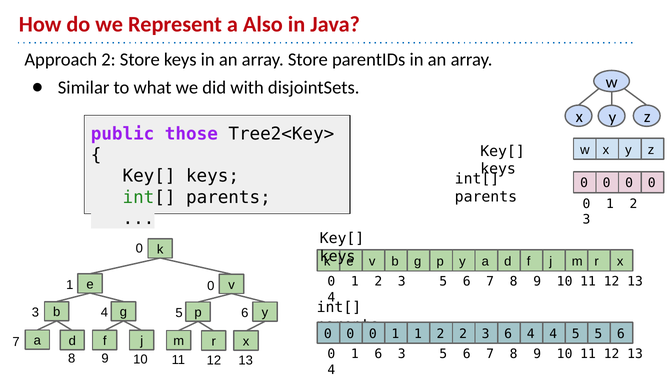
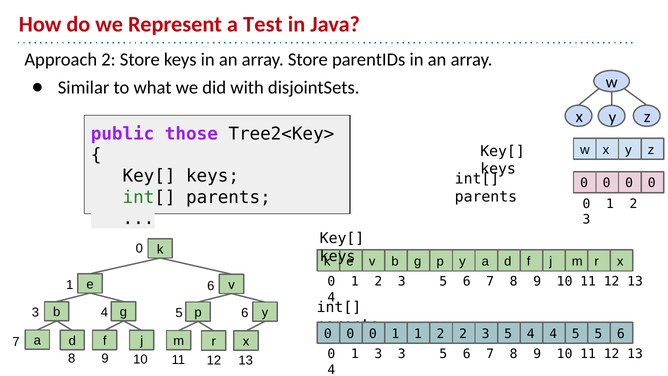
Also: Also -> Test
1 0: 0 -> 6
3 6: 6 -> 5
1 6: 6 -> 3
